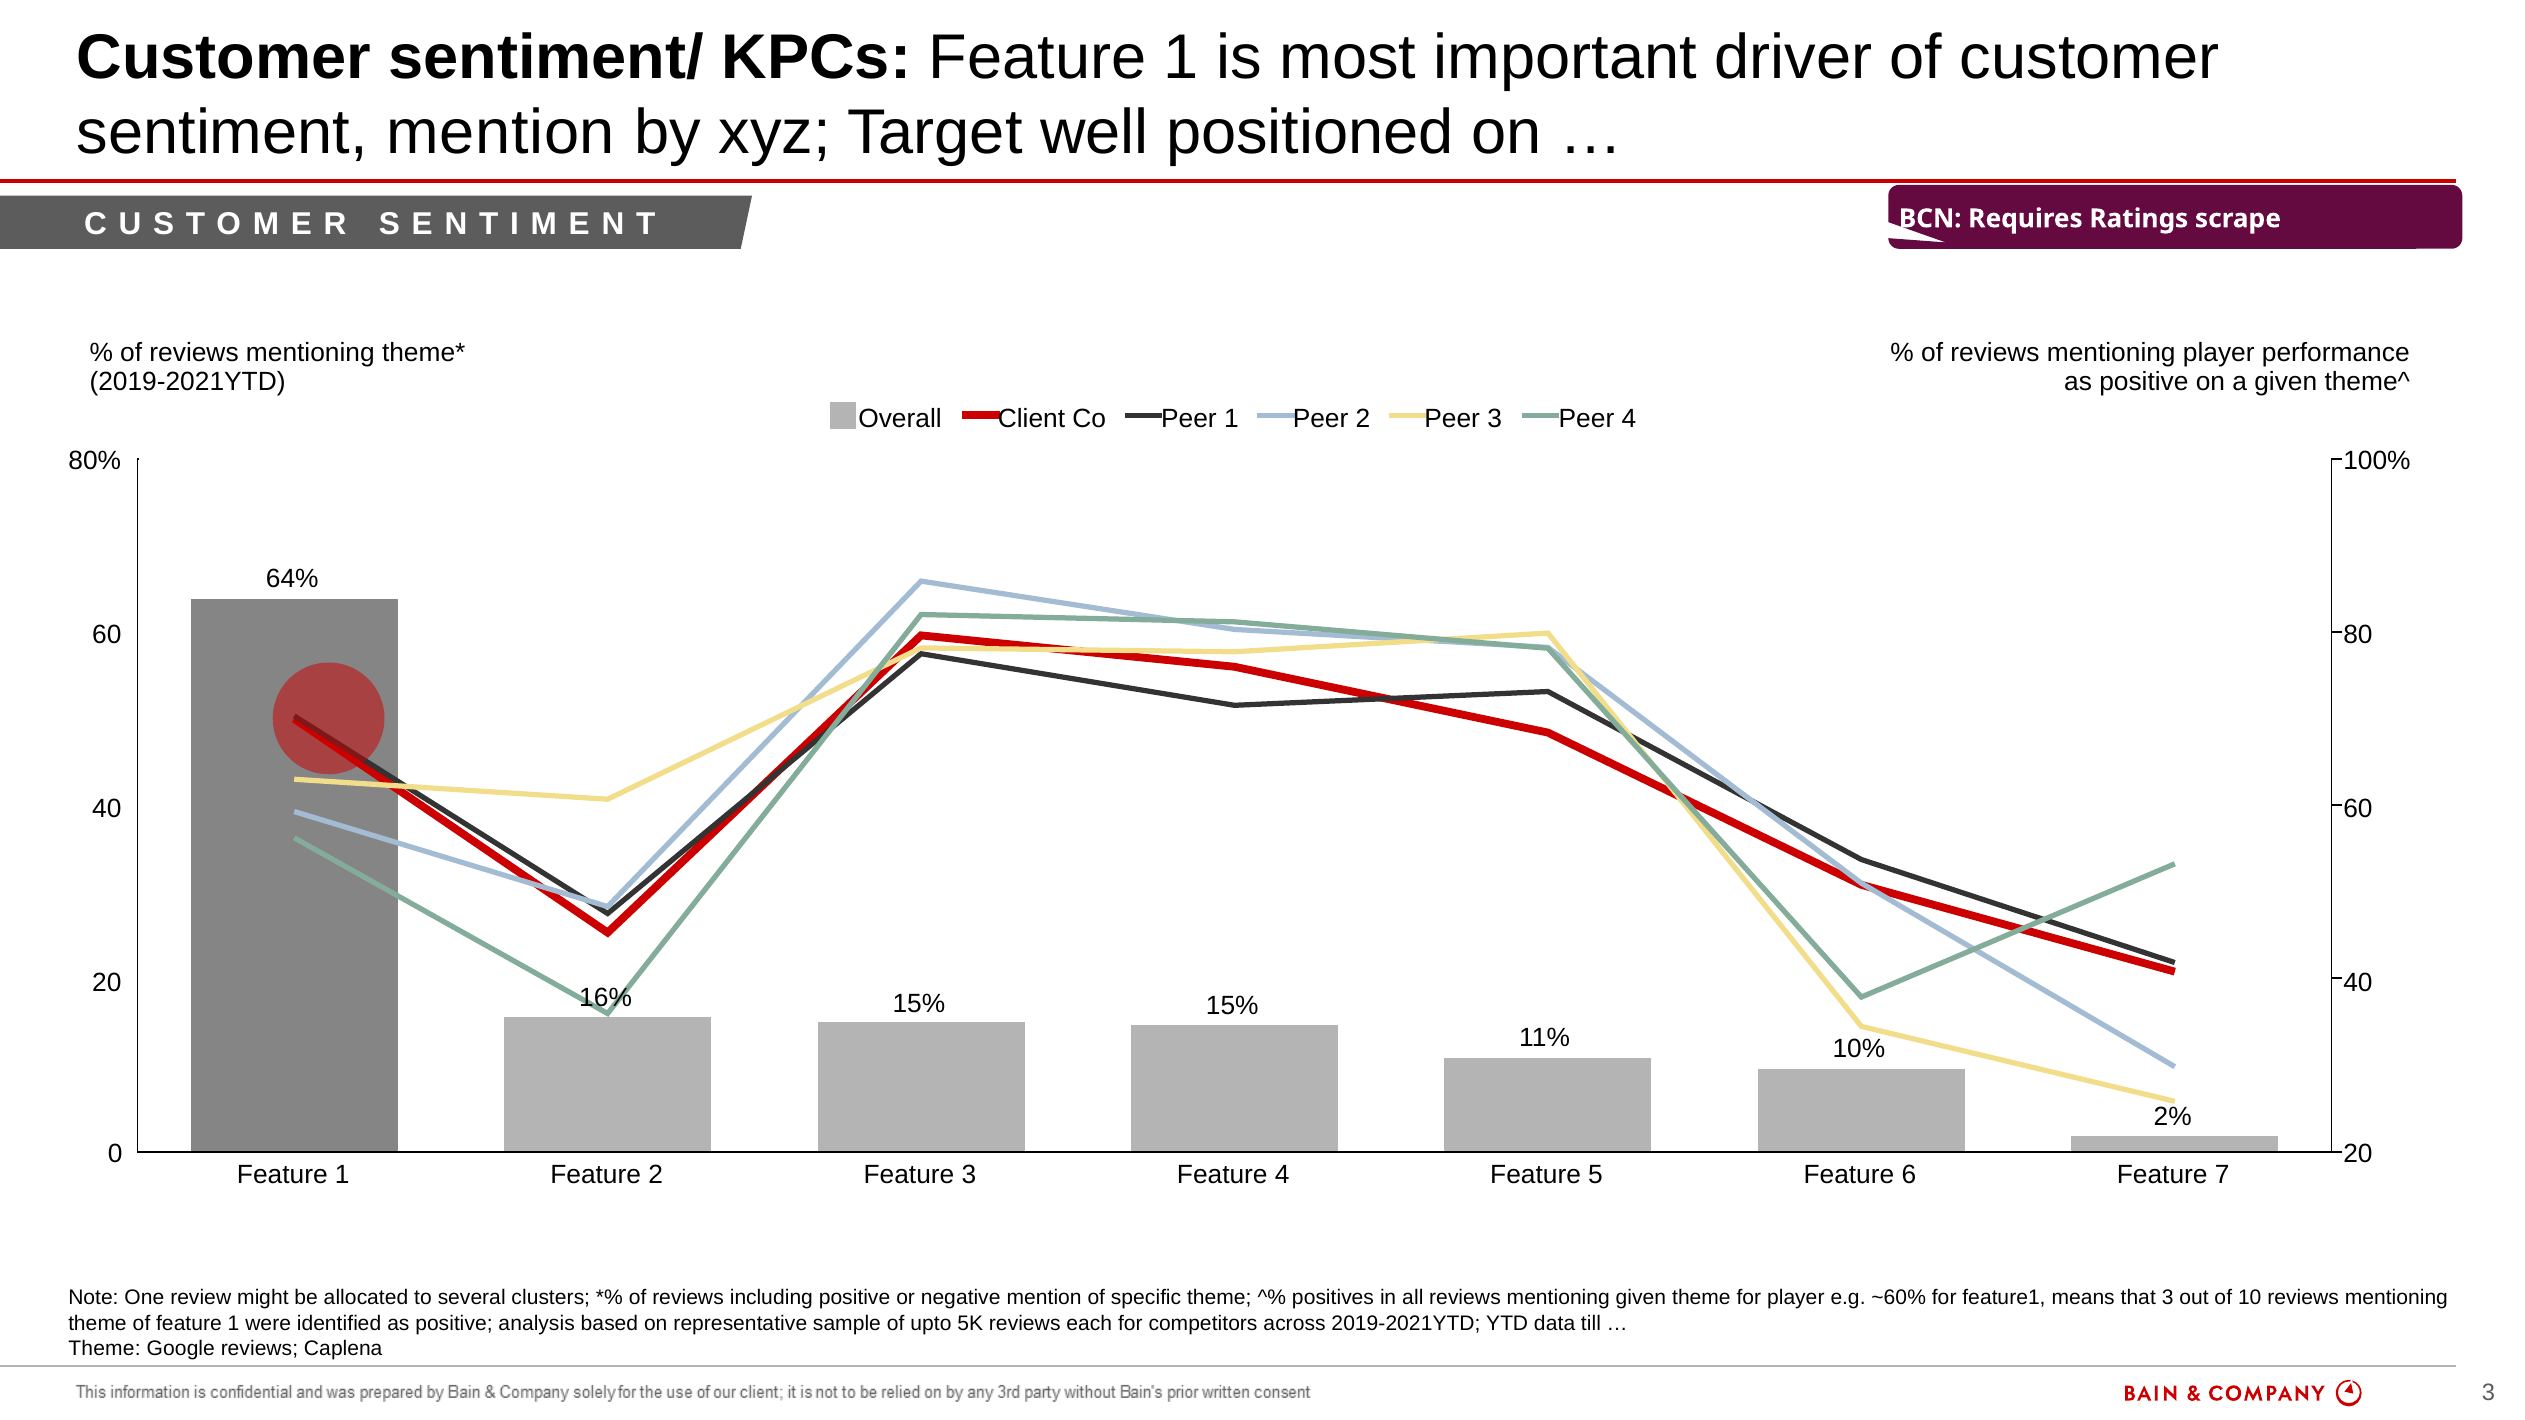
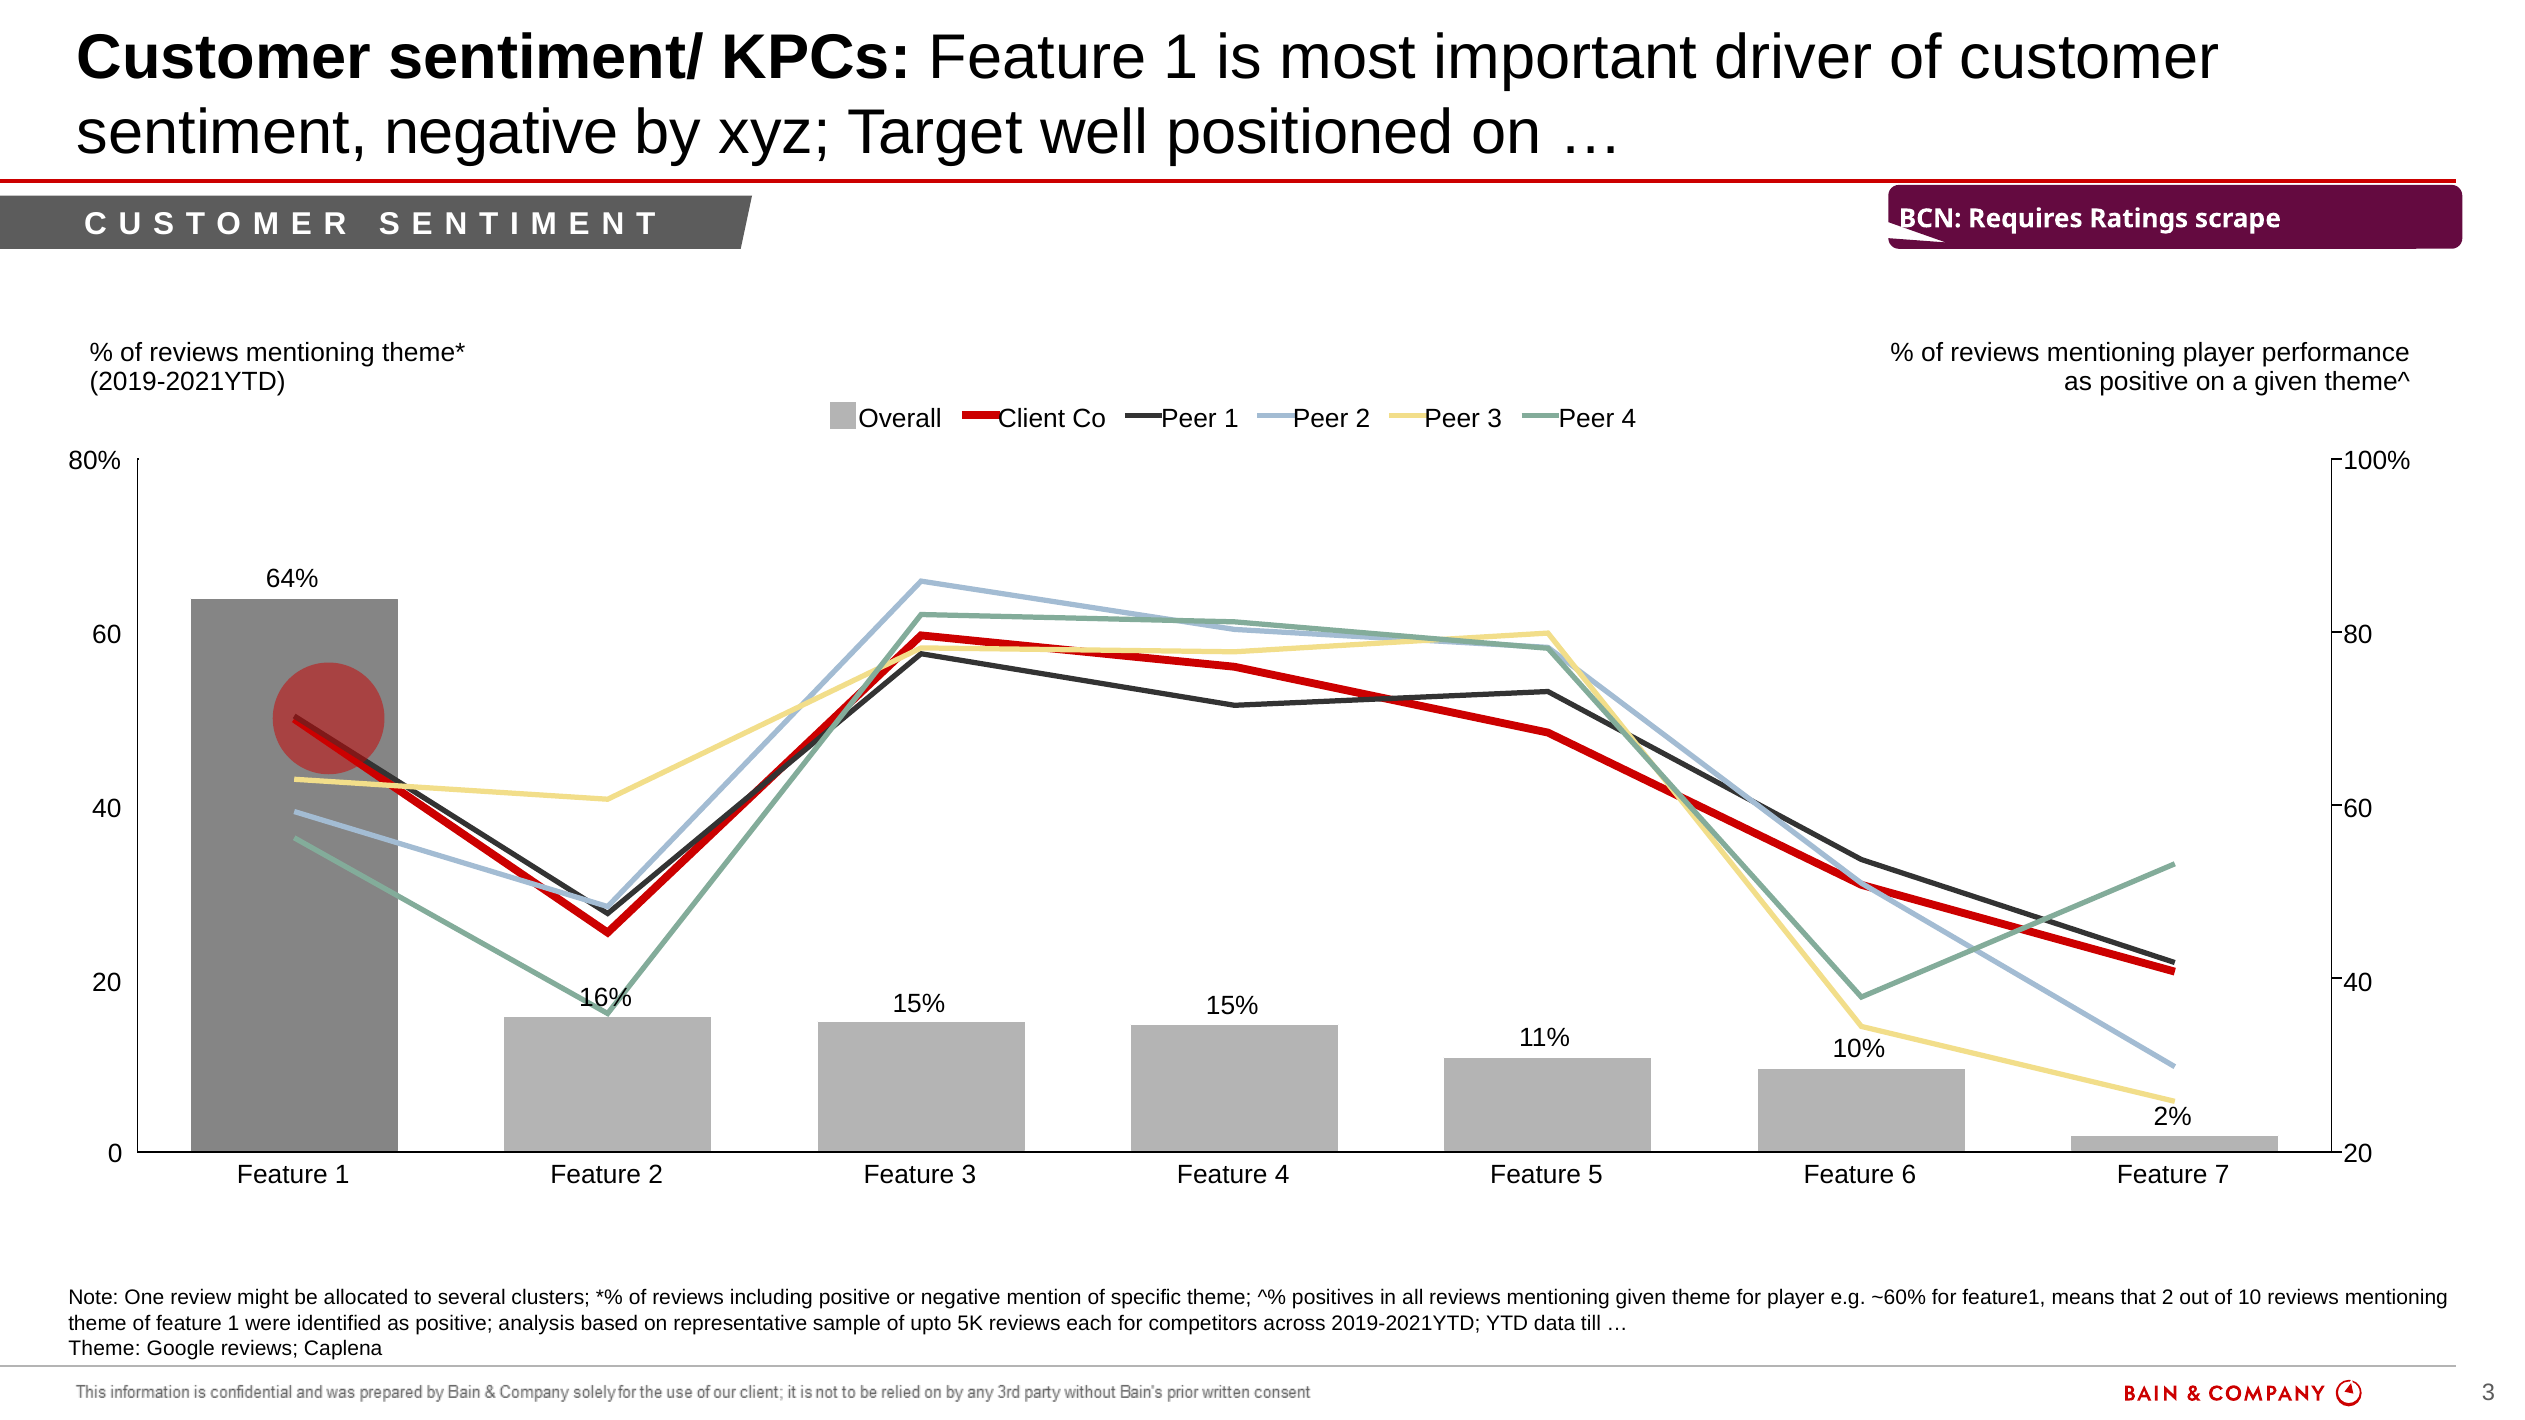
sentiment mention: mention -> negative
that 3: 3 -> 2
